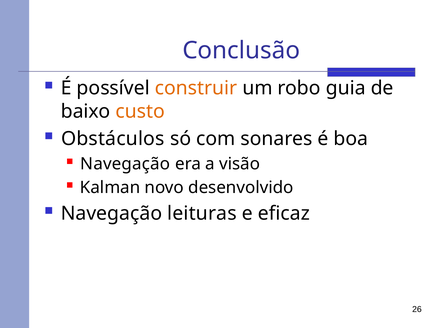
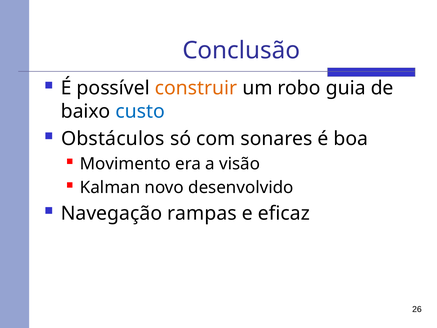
custo colour: orange -> blue
Navegação at (125, 164): Navegação -> Movimento
leituras: leituras -> rampas
